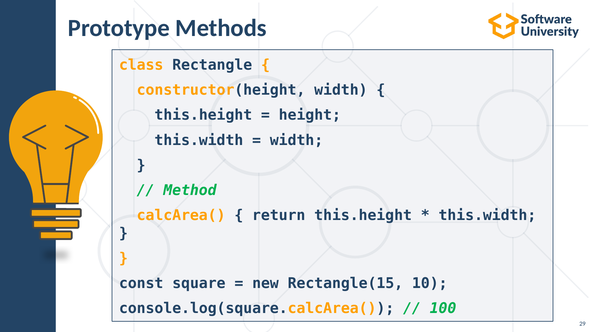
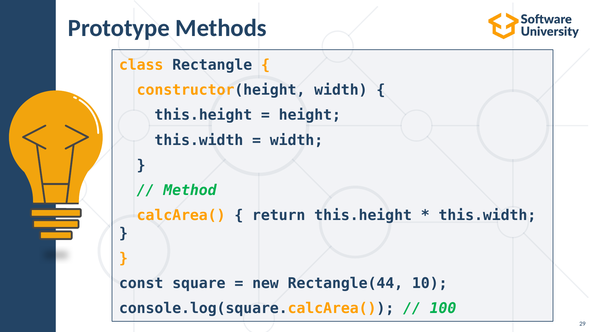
Rectangle(15: Rectangle(15 -> Rectangle(44
